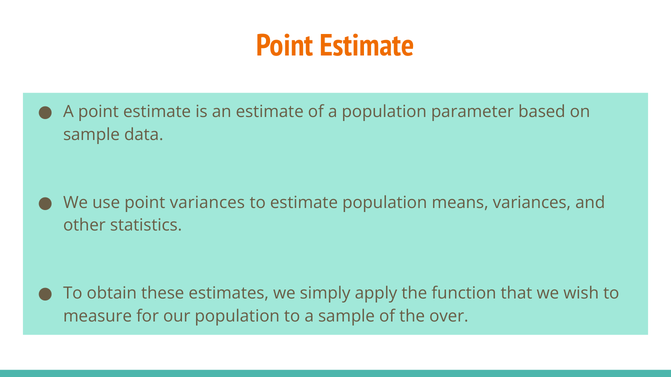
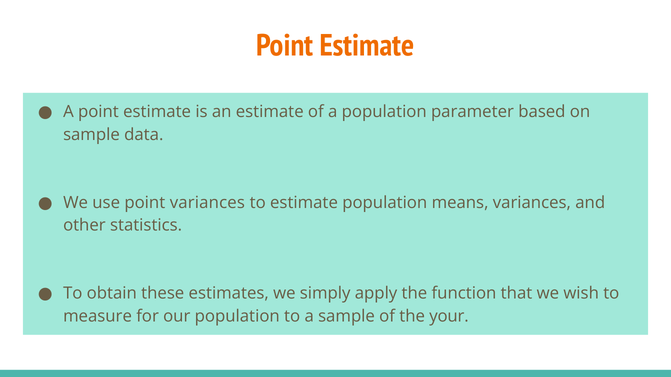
over: over -> your
